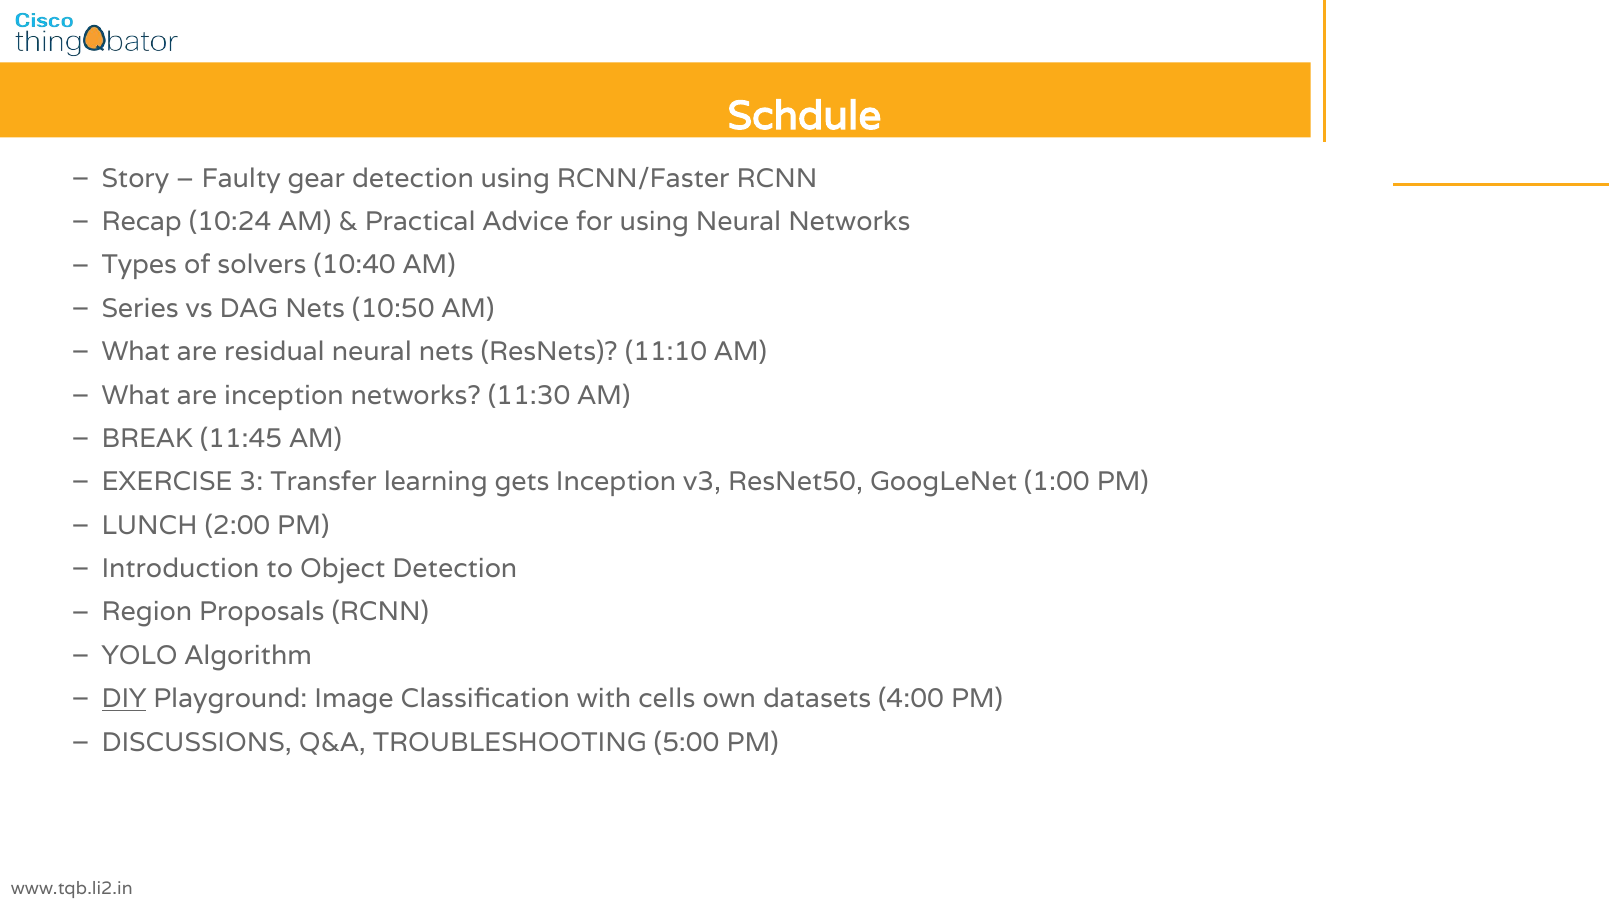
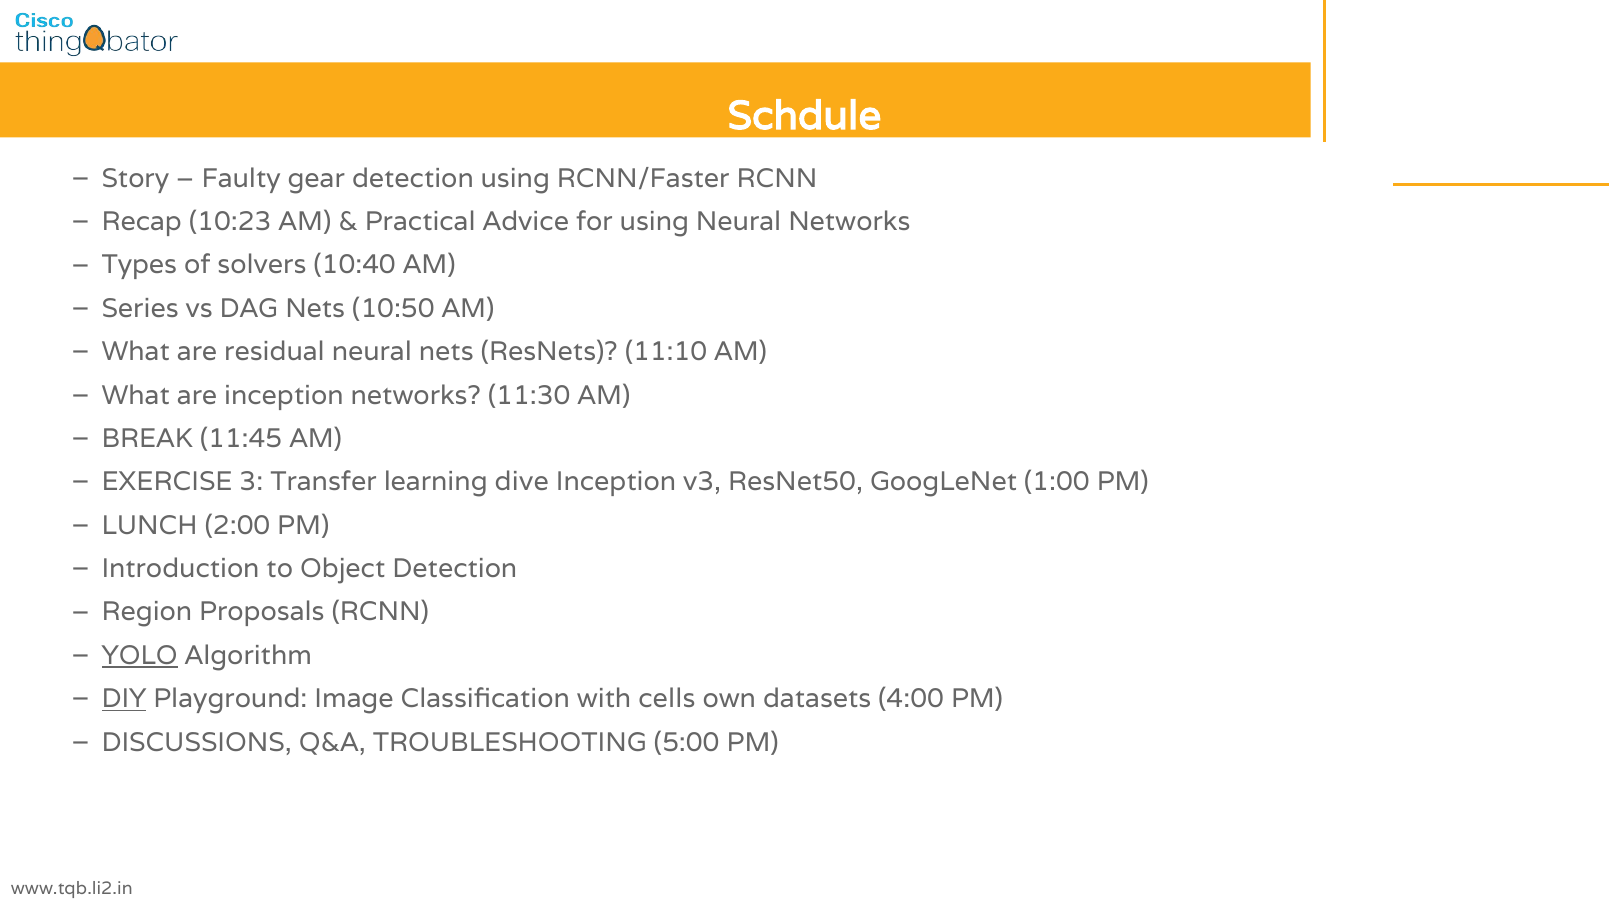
10:24: 10:24 -> 10:23
gets: gets -> dive
YOLO underline: none -> present
